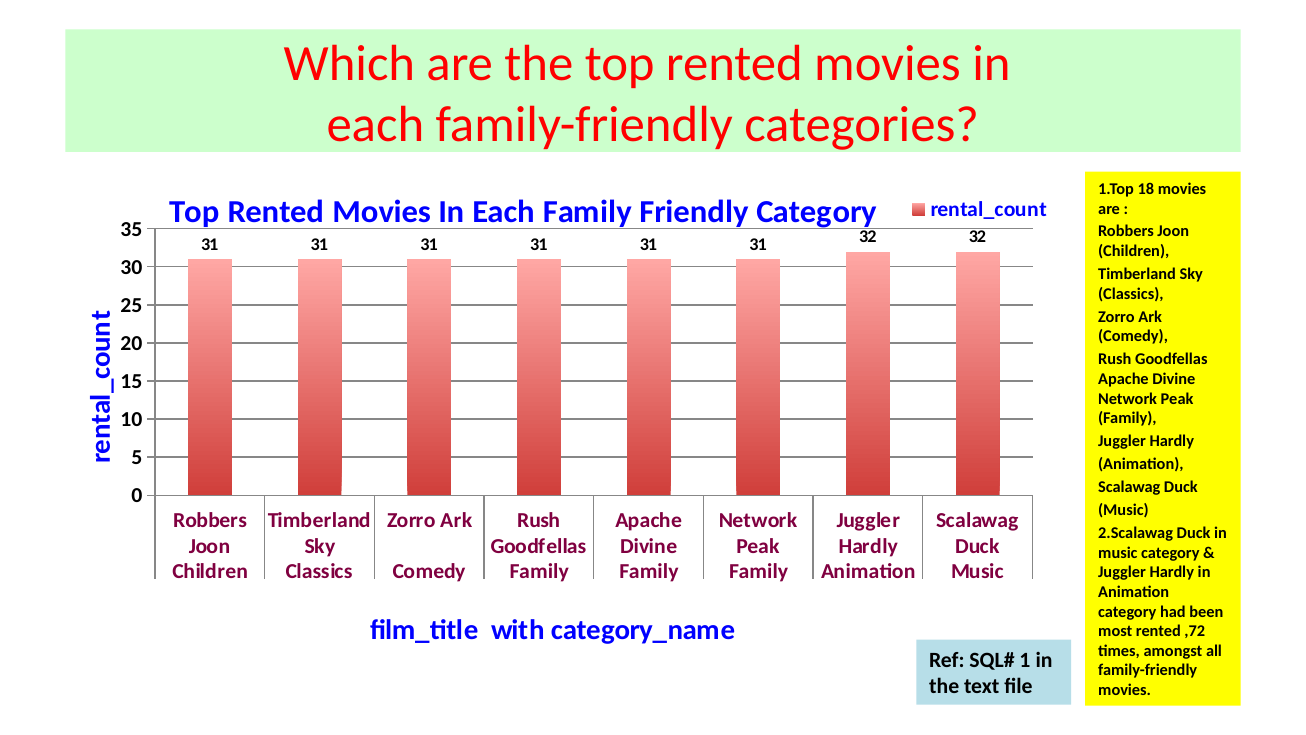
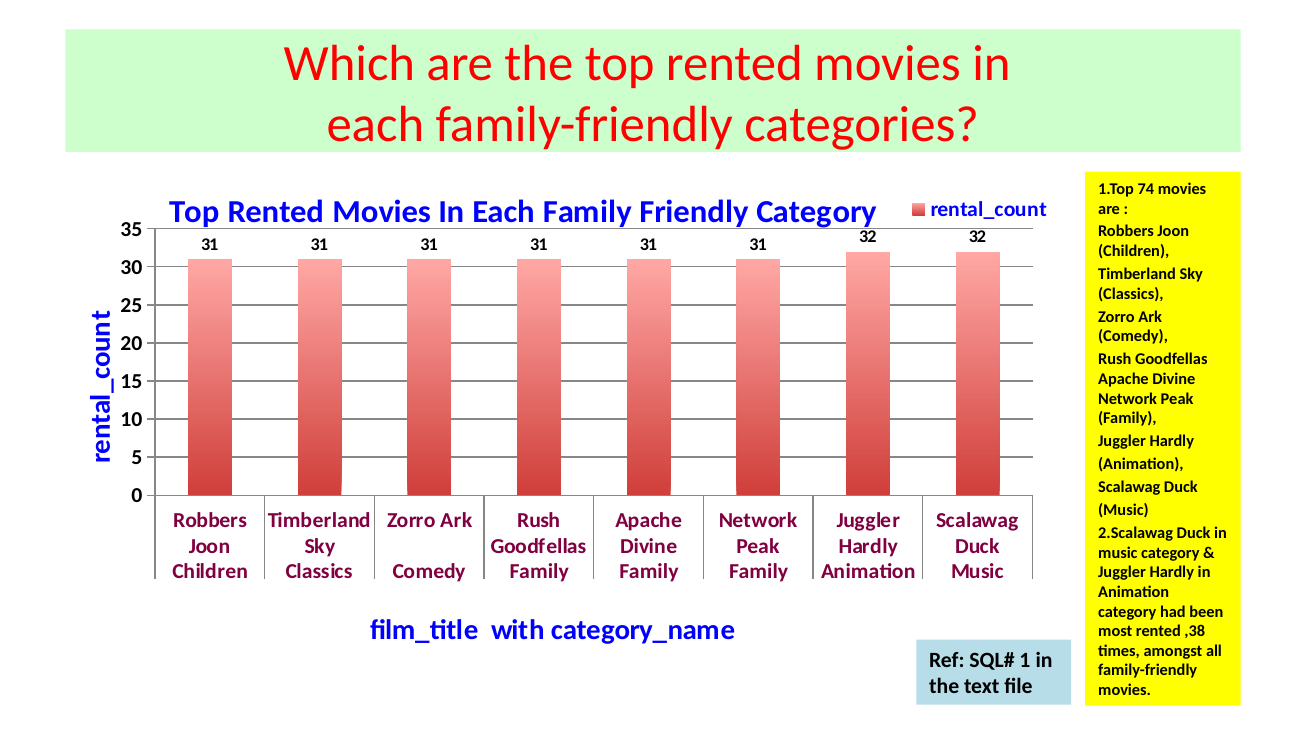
18: 18 -> 74
,72: ,72 -> ,38
